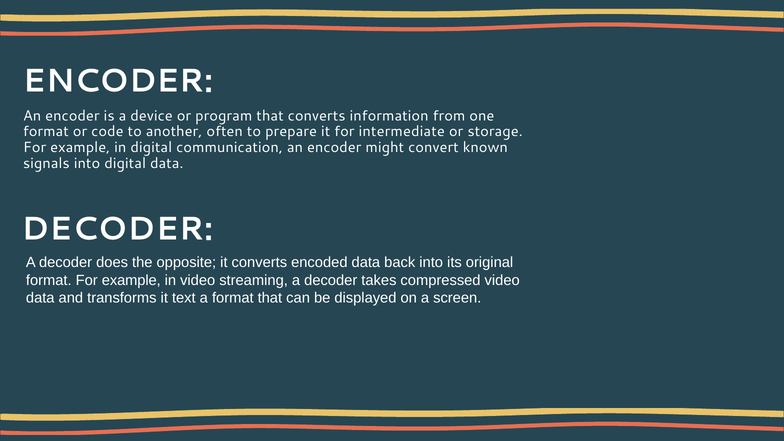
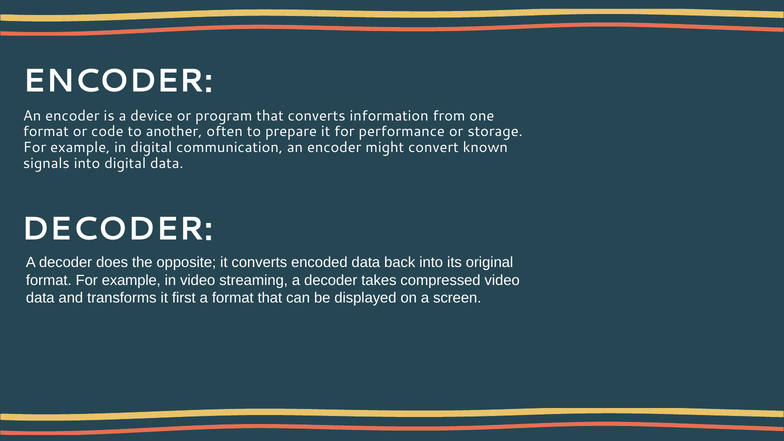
intermediate: intermediate -> performance
text: text -> first
